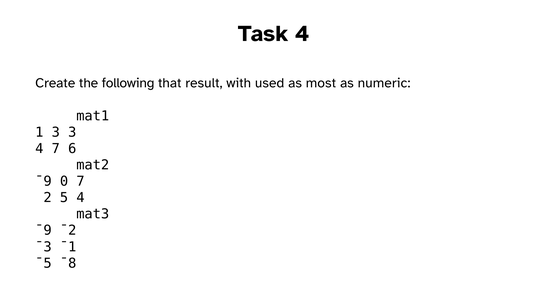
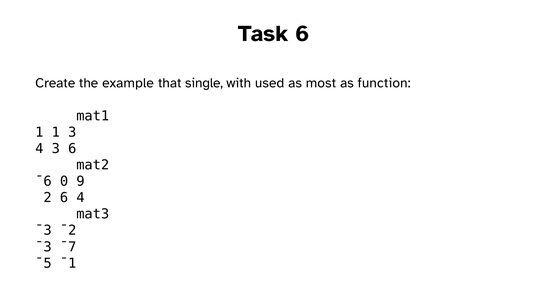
Task 4: 4 -> 6
following: following -> example
result: result -> single
numeric: numeric -> function
1 3: 3 -> 1
4 7: 7 -> 3
¯9 at (43, 182): ¯9 -> ¯6
0 7: 7 -> 9
2 5: 5 -> 6
¯9 at (43, 231): ¯9 -> ¯3
¯1: ¯1 -> ¯7
¯8: ¯8 -> ¯1
